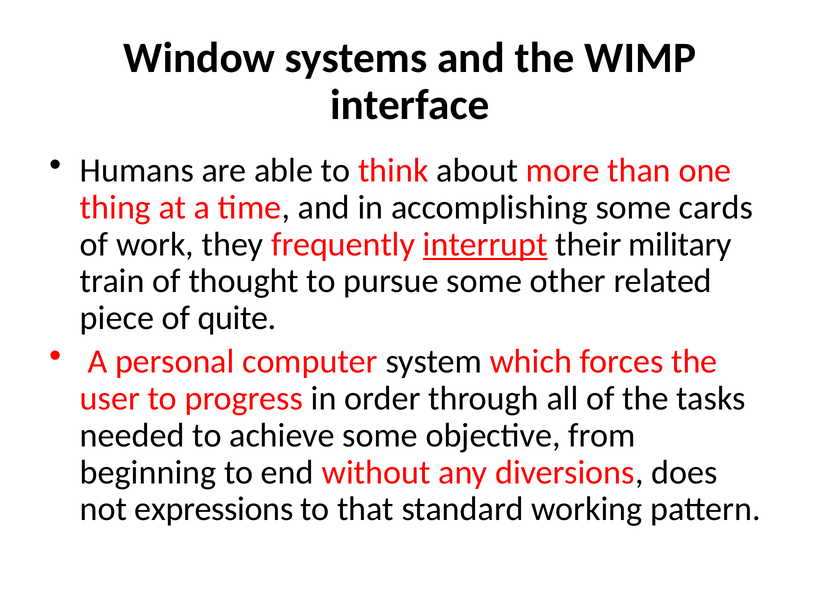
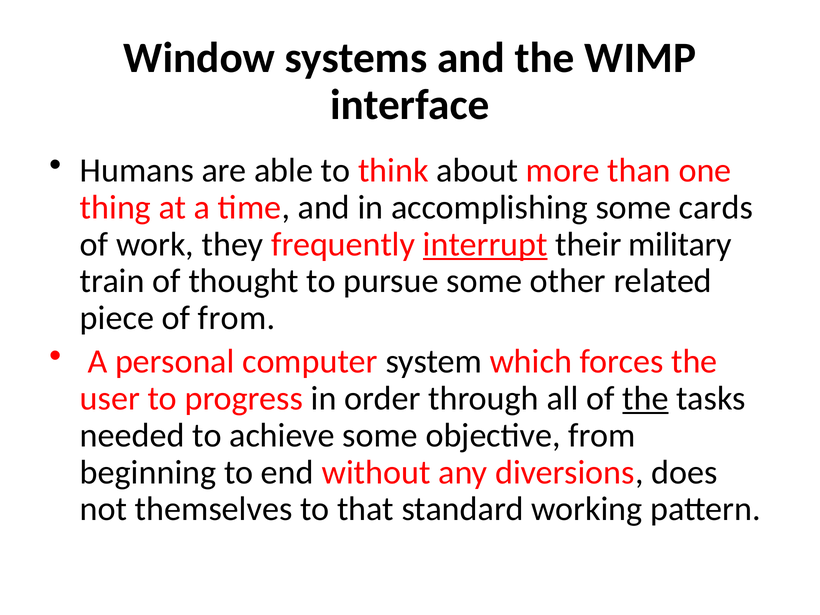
of quite: quite -> from
the at (646, 398) underline: none -> present
expressions: expressions -> themselves
